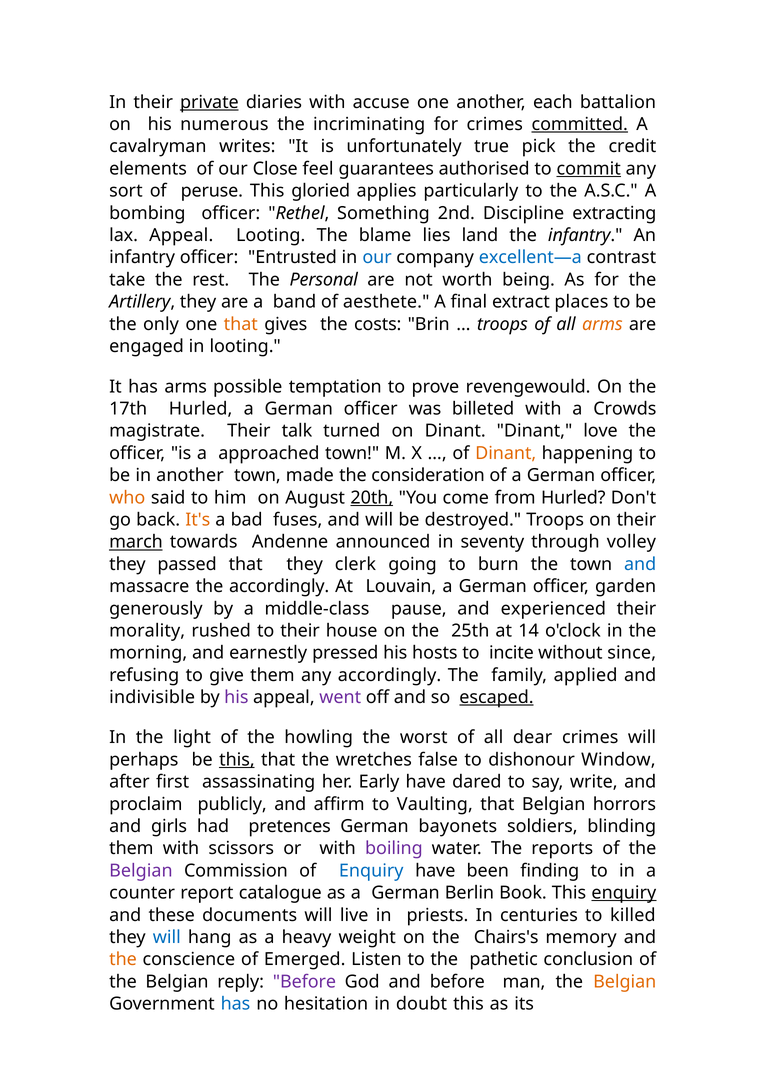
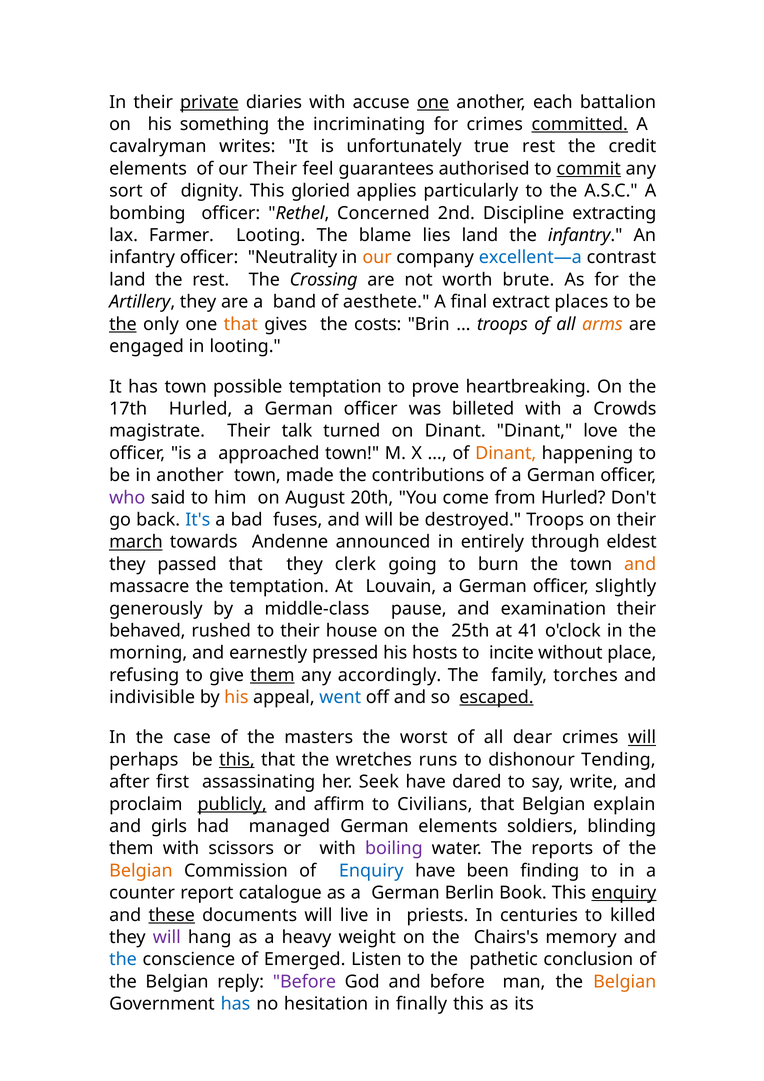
one at (433, 102) underline: none -> present
numerous: numerous -> something
true pick: pick -> rest
our Close: Close -> Their
peruse: peruse -> dignity
Something: Something -> Concerned
lax Appeal: Appeal -> Farmer
Entrusted: Entrusted -> Neutrality
our at (377, 258) colour: blue -> orange
take at (127, 280): take -> land
Personal: Personal -> Crossing
being: being -> brute
the at (123, 324) underline: none -> present
has arms: arms -> town
revengewould: revengewould -> heartbreaking
consideration: consideration -> contributions
who colour: orange -> purple
20th underline: present -> none
It's colour: orange -> blue
seventy: seventy -> entirely
volley: volley -> eldest
and at (640, 564) colour: blue -> orange
the accordingly: accordingly -> temptation
garden: garden -> slightly
experienced: experienced -> examination
morality: morality -> behaved
14: 14 -> 41
since: since -> place
them at (272, 675) underline: none -> present
applied: applied -> torches
his at (236, 698) colour: purple -> orange
went colour: purple -> blue
light: light -> case
howling: howling -> masters
will at (642, 738) underline: none -> present
false: false -> runs
Window: Window -> Tending
Early: Early -> Seek
publicly underline: none -> present
Vaulting: Vaulting -> Civilians
horrors: horrors -> explain
pretences: pretences -> managed
German bayonets: bayonets -> elements
Belgian at (141, 871) colour: purple -> orange
these underline: none -> present
will at (167, 938) colour: blue -> purple
the at (123, 960) colour: orange -> blue
doubt: doubt -> finally
